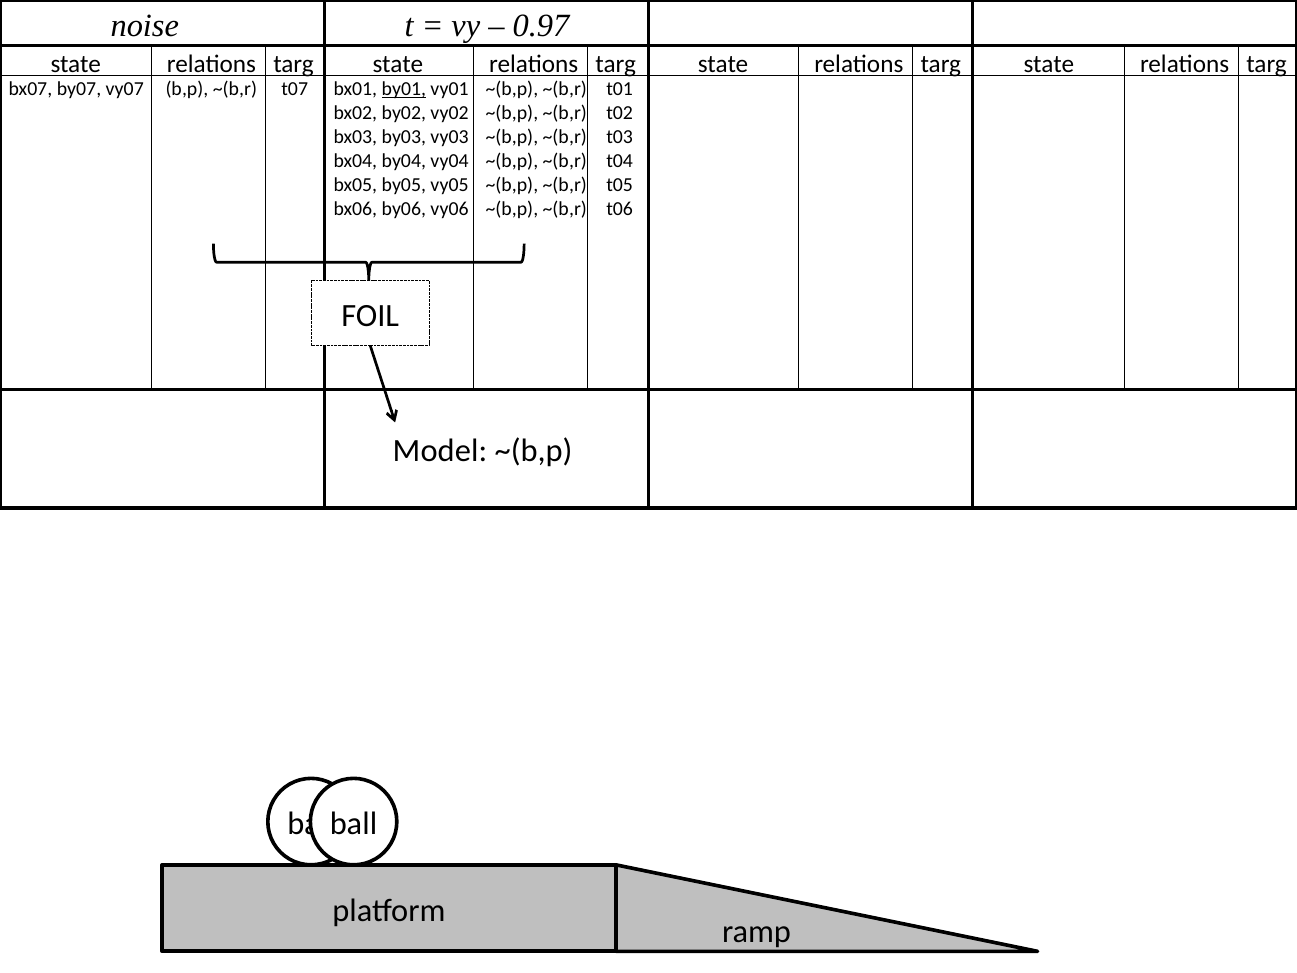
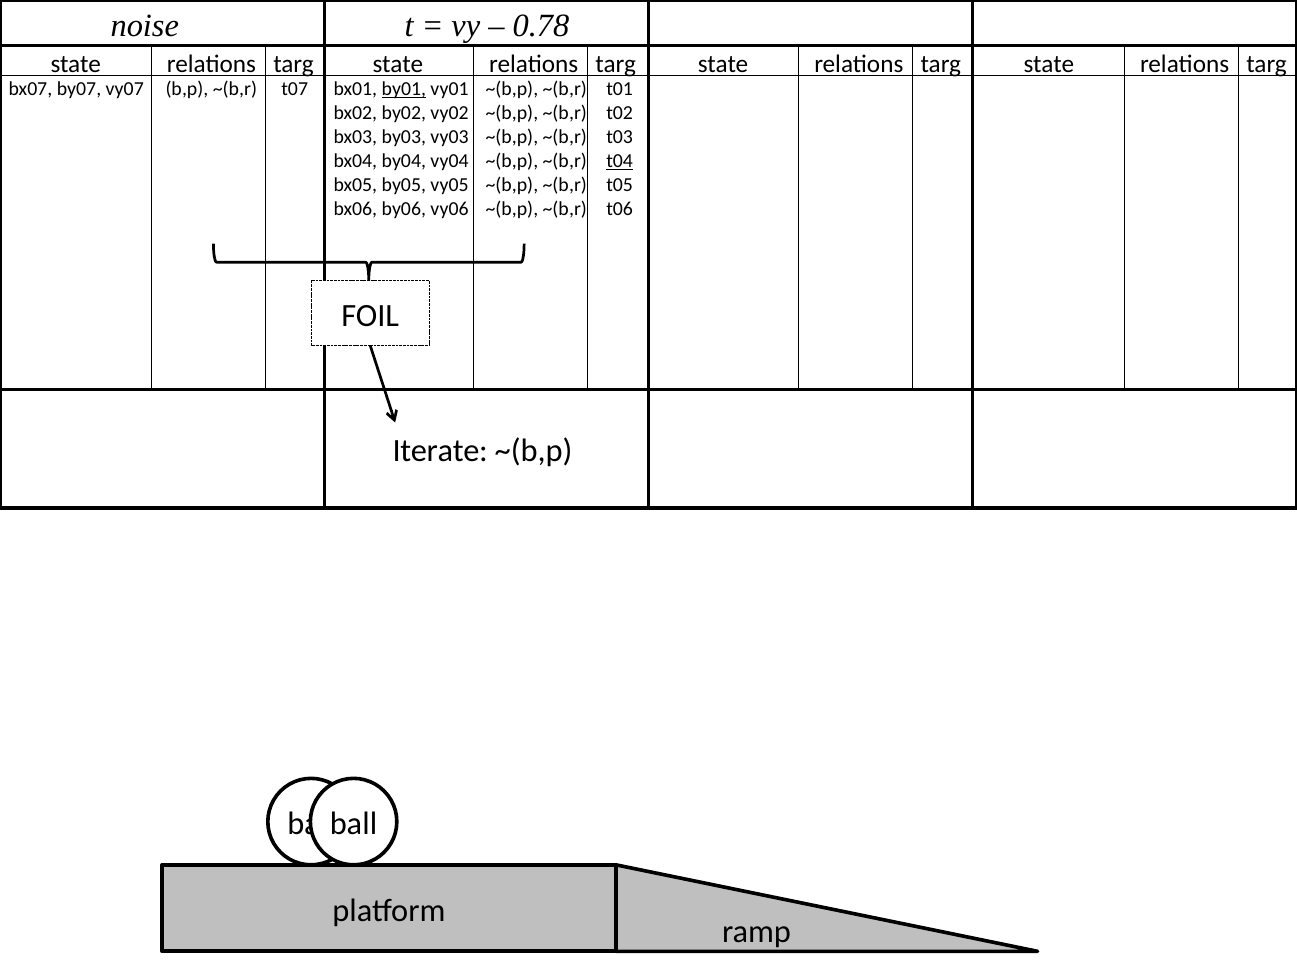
0.97: 0.97 -> 0.78
t04 underline: none -> present
Model: Model -> Iterate
